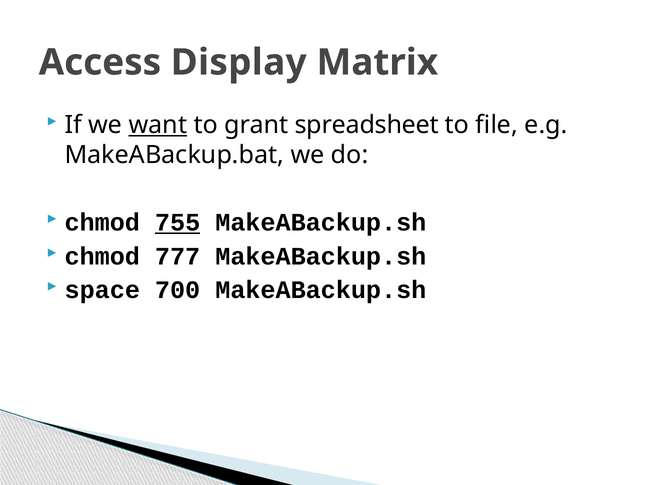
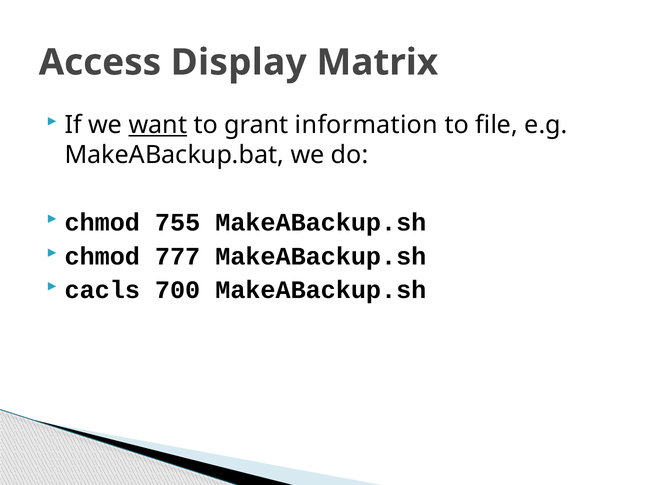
spreadsheet: spreadsheet -> information
755 underline: present -> none
space: space -> cacls
